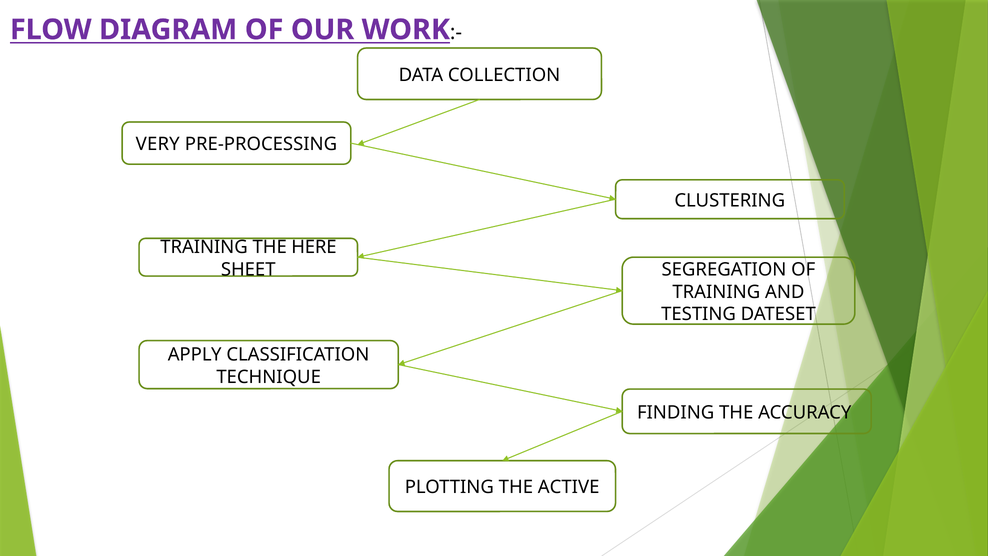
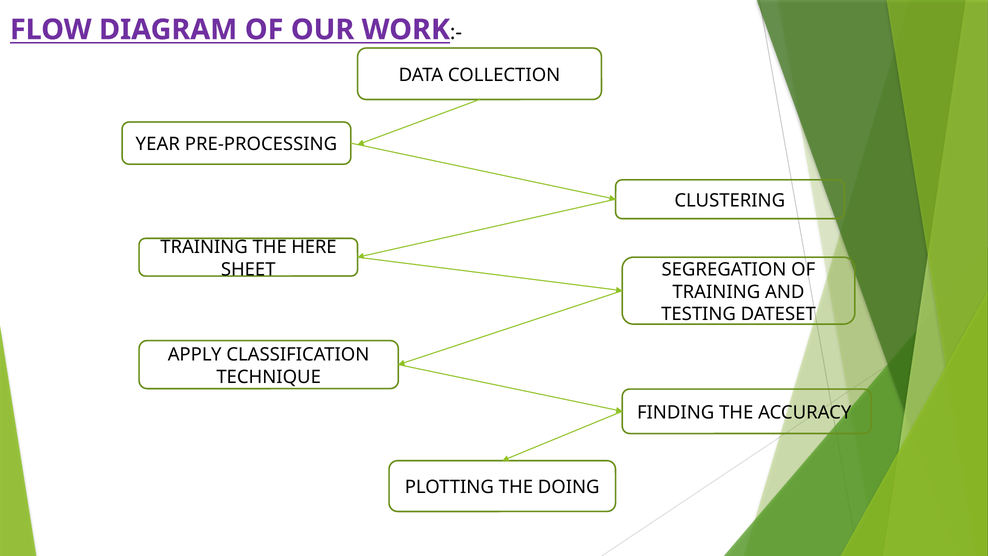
VERY: VERY -> YEAR
ACTIVE: ACTIVE -> DOING
